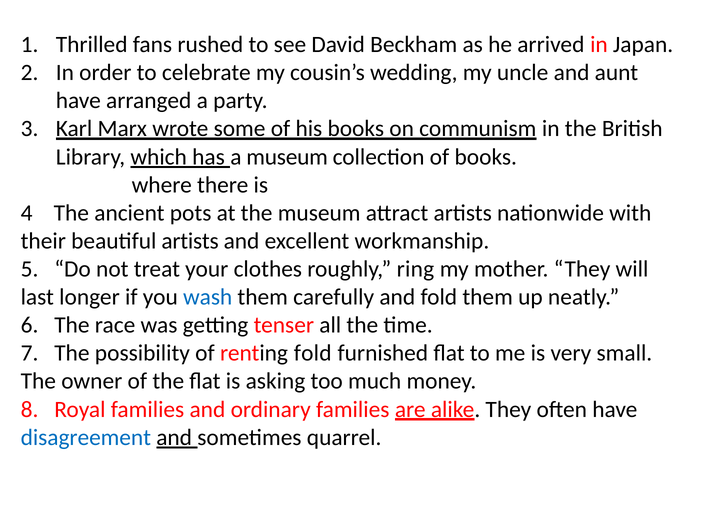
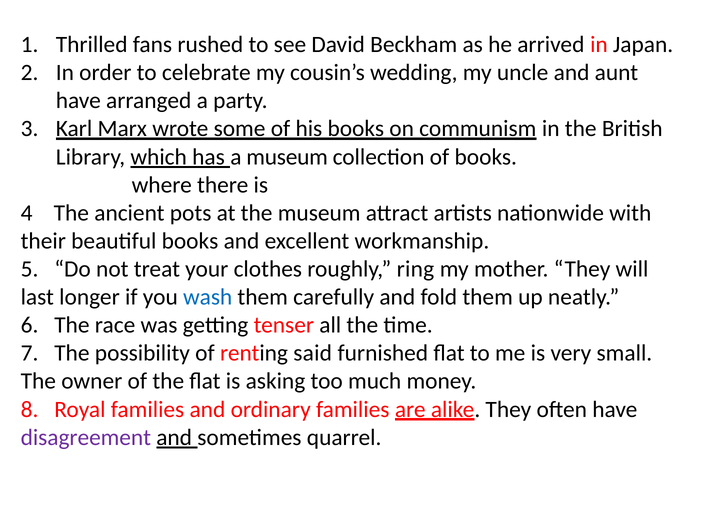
beautiful artists: artists -> books
renting fold: fold -> said
disagreement colour: blue -> purple
